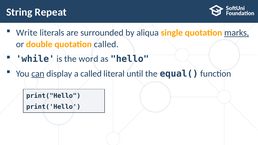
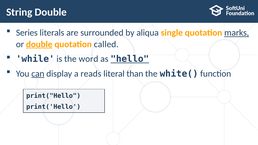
String Repeat: Repeat -> Double
Write: Write -> Series
double at (39, 44) underline: none -> present
hello underline: none -> present
a called: called -> reads
until: until -> than
equal(: equal( -> white(
